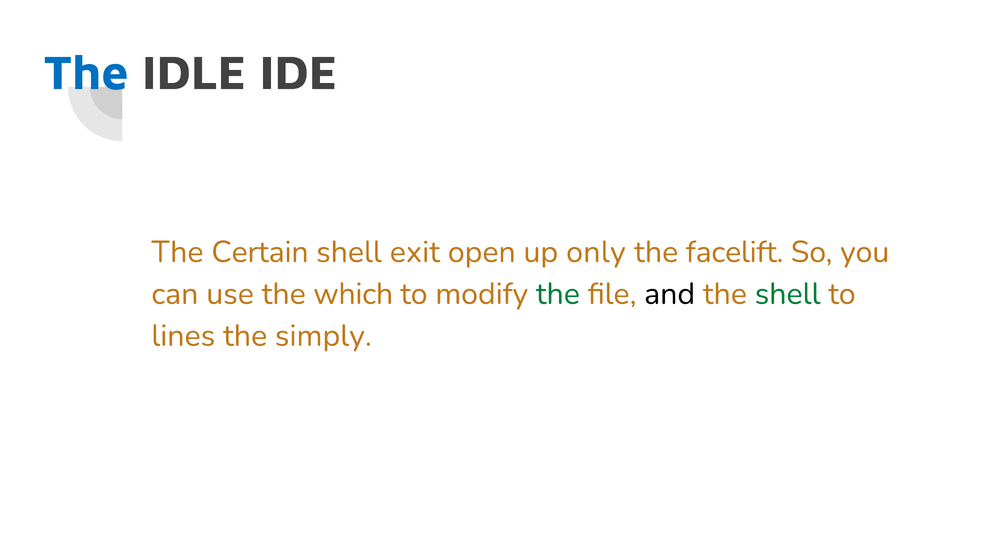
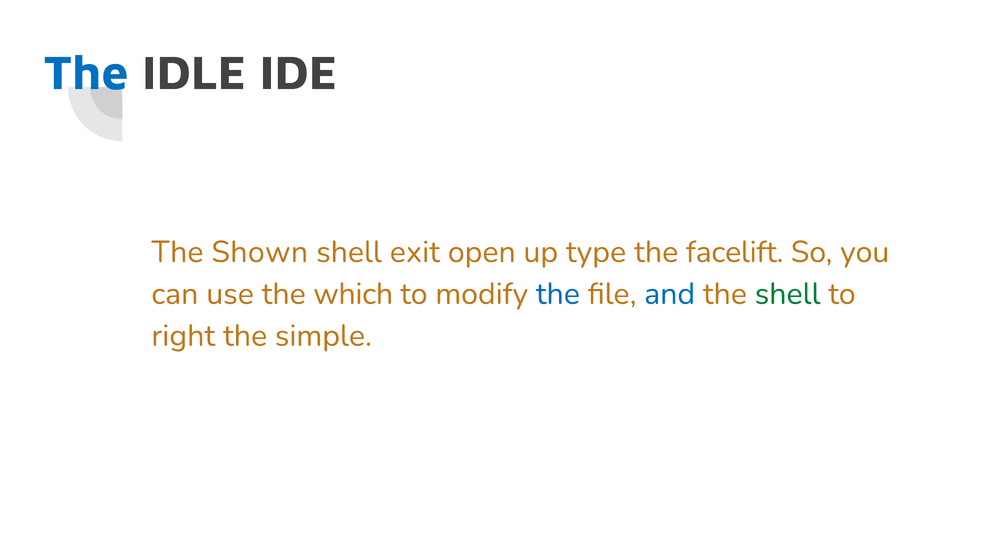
Certain: Certain -> Shown
only: only -> type
the at (558, 294) colour: green -> blue
and colour: black -> blue
lines: lines -> right
simply: simply -> simple
